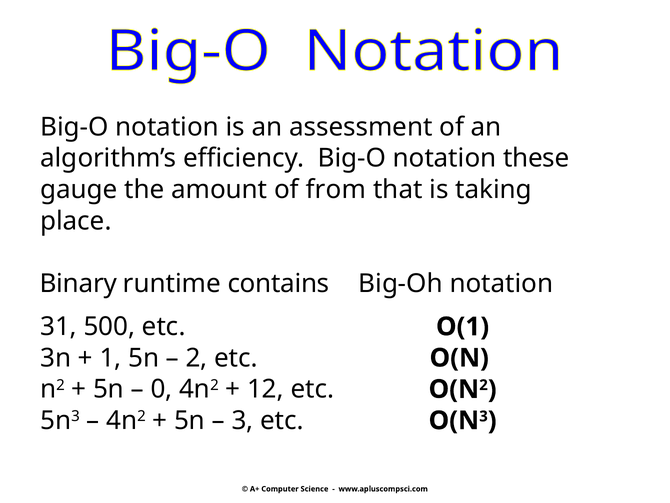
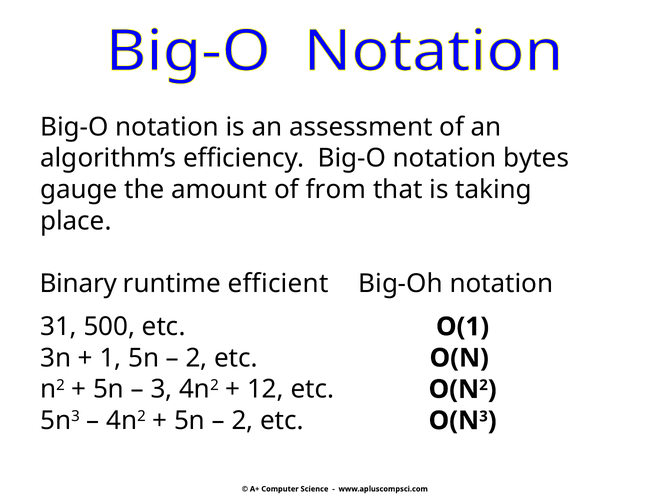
these: these -> bytes
contains: contains -> efficient
0 at (162, 389): 0 -> 3
3 at (242, 420): 3 -> 2
